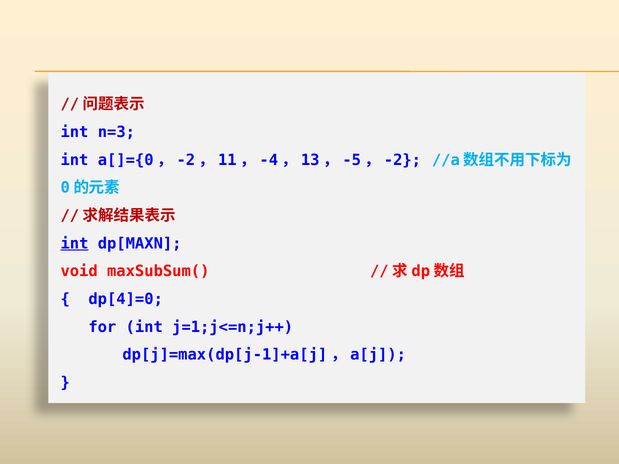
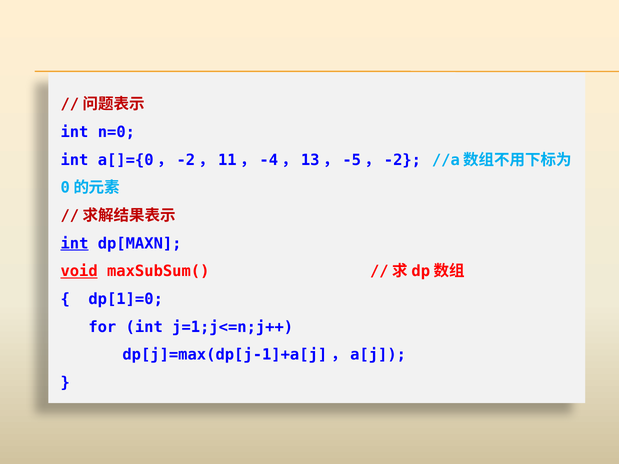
n=3: n=3 -> n=0
void underline: none -> present
dp[4]=0: dp[4]=0 -> dp[1]=0
